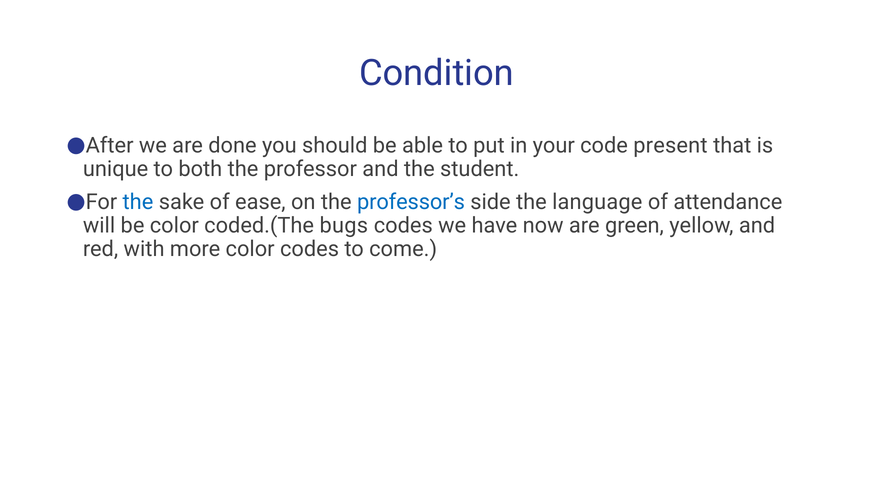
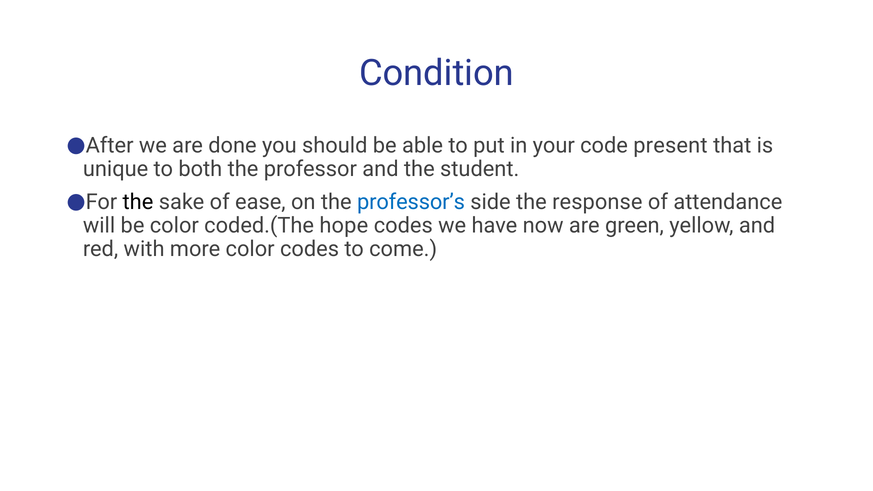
the at (138, 202) colour: blue -> black
language: language -> response
bugs: bugs -> hope
